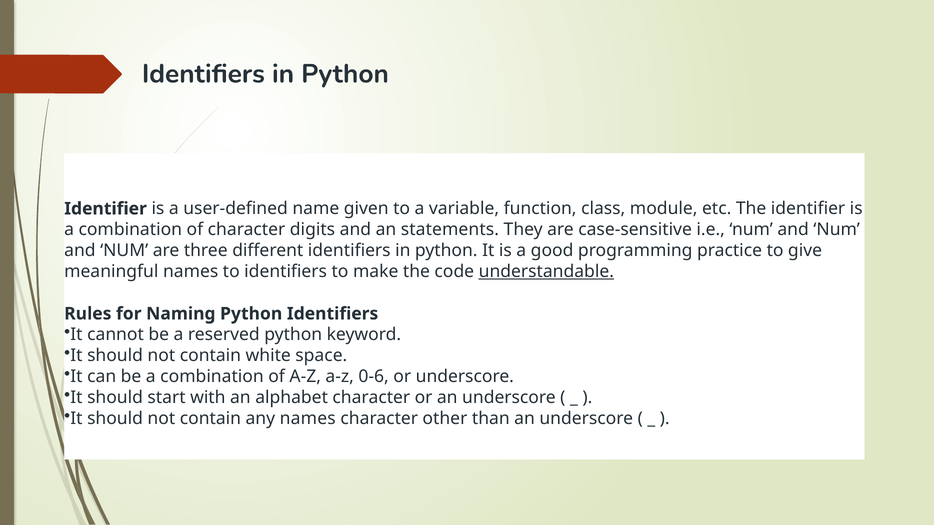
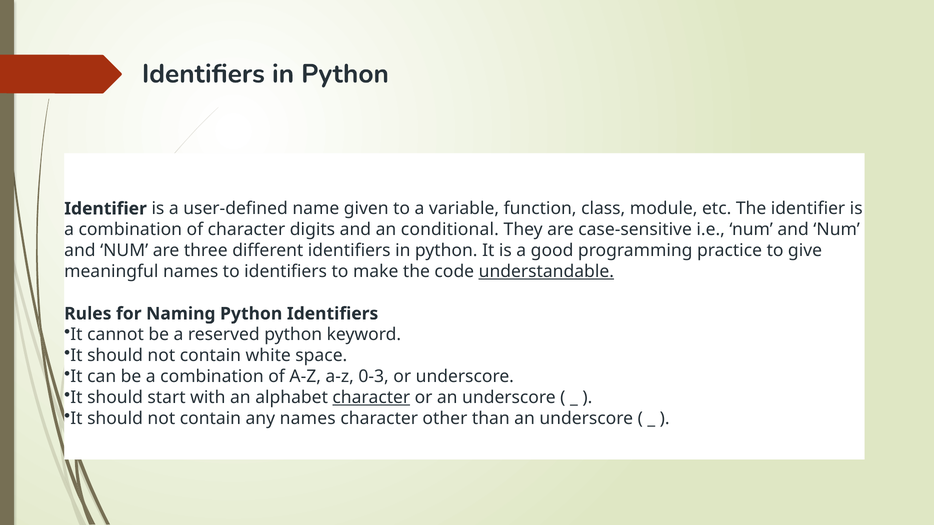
statements: statements -> conditional
0-6: 0-6 -> 0-3
character at (371, 398) underline: none -> present
